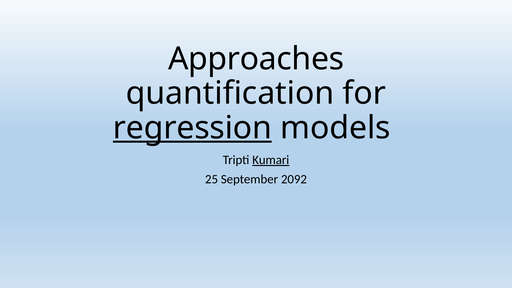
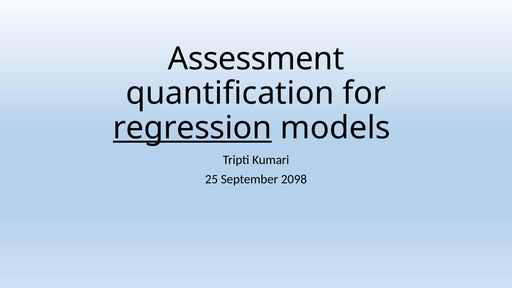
Approaches: Approaches -> Assessment
Kumari underline: present -> none
2092: 2092 -> 2098
